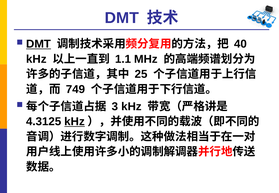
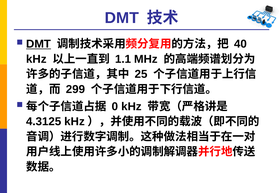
749: 749 -> 299
3: 3 -> 0
kHz at (75, 122) underline: present -> none
